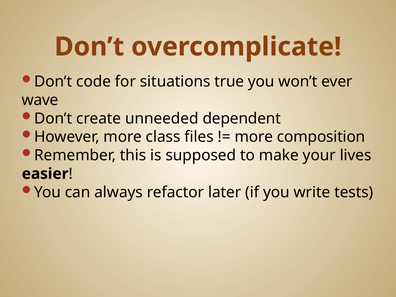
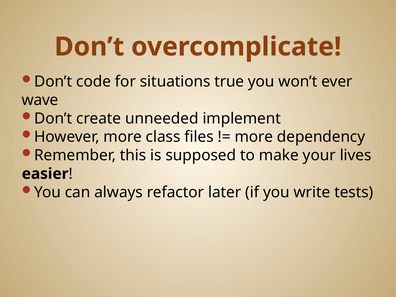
dependent: dependent -> implement
composition: composition -> dependency
